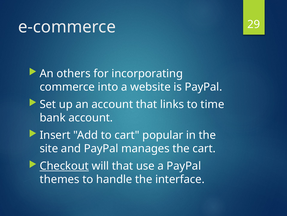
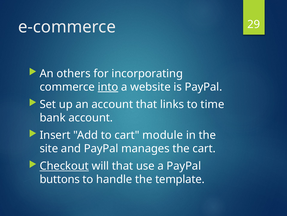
into underline: none -> present
popular: popular -> module
themes: themes -> buttons
interface: interface -> template
